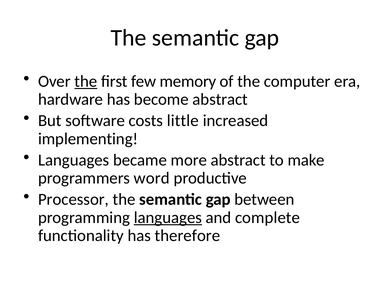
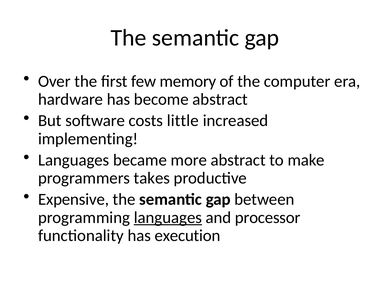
the at (86, 81) underline: present -> none
word: word -> takes
Processor: Processor -> Expensive
complete: complete -> processor
therefore: therefore -> execution
